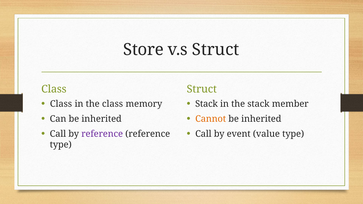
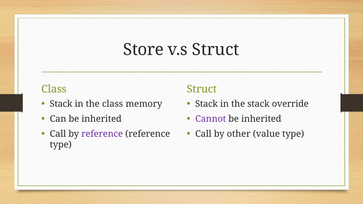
Class at (61, 104): Class -> Stack
member: member -> override
Cannot colour: orange -> purple
event: event -> other
